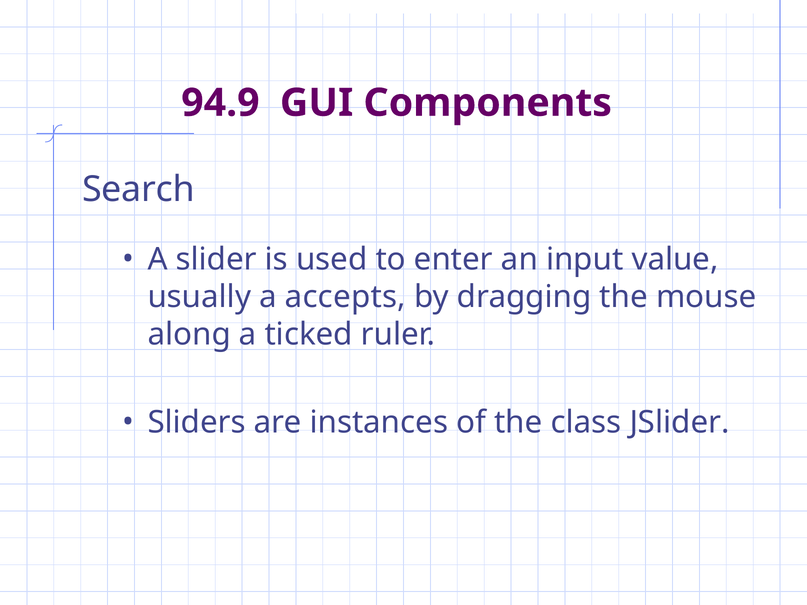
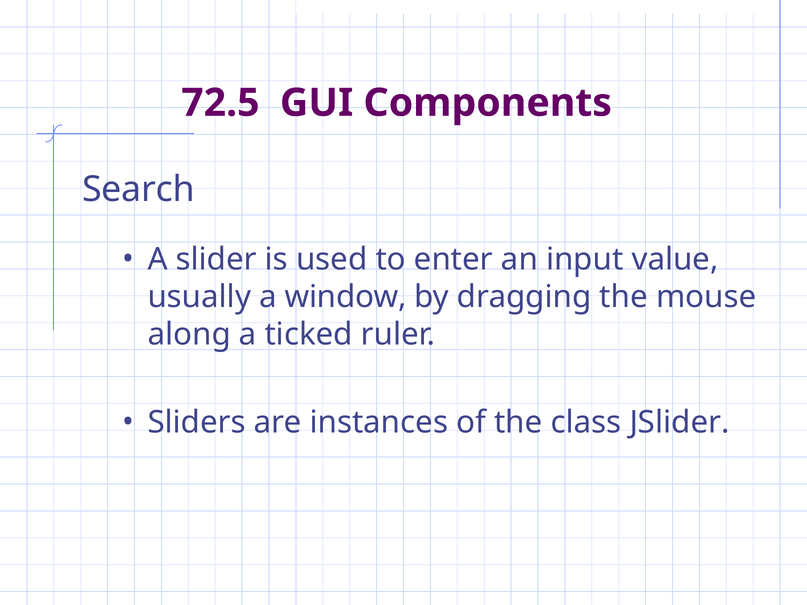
94.9: 94.9 -> 72.5
accepts: accepts -> window
